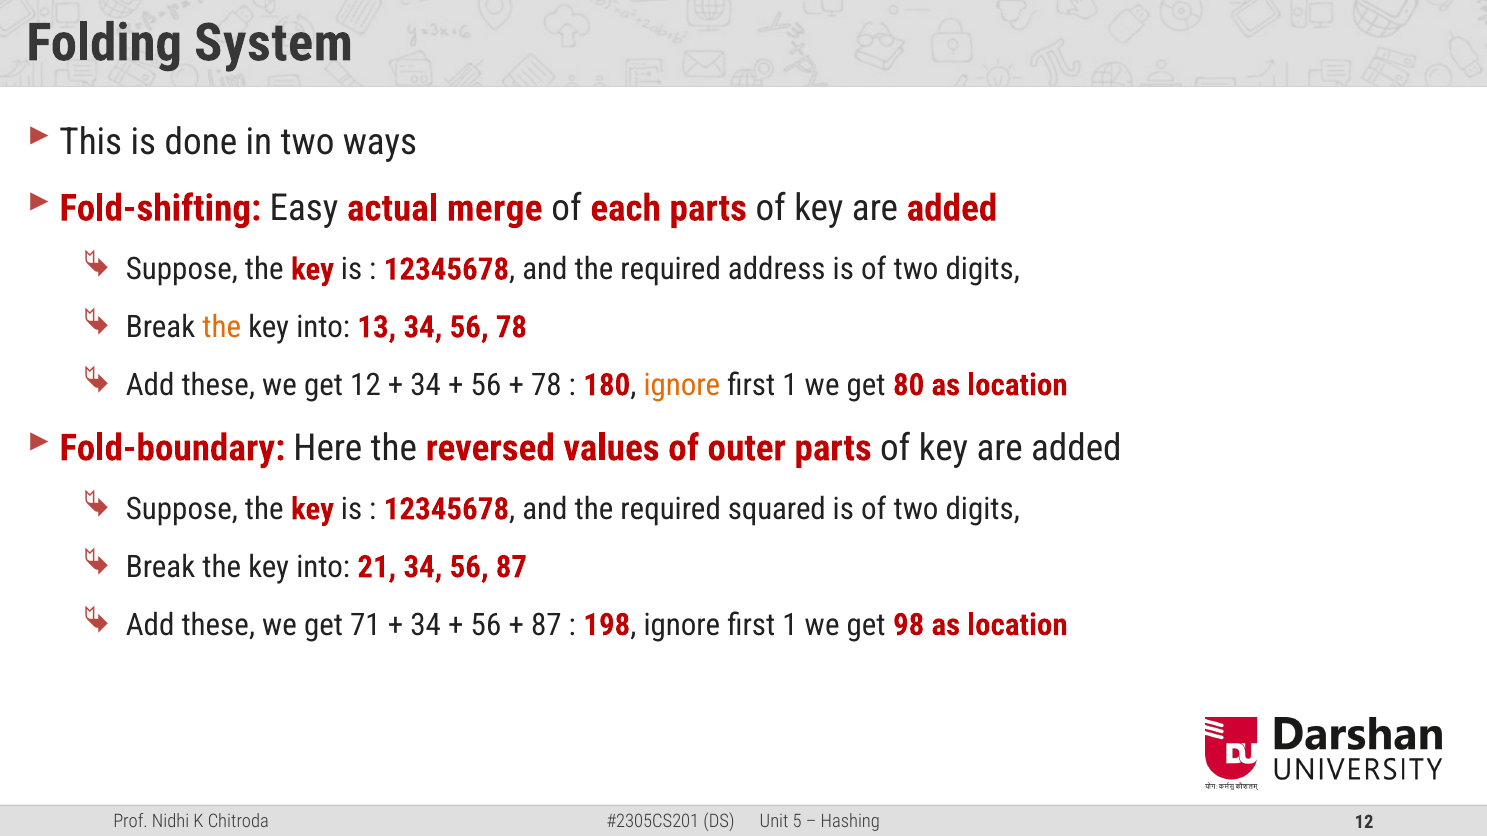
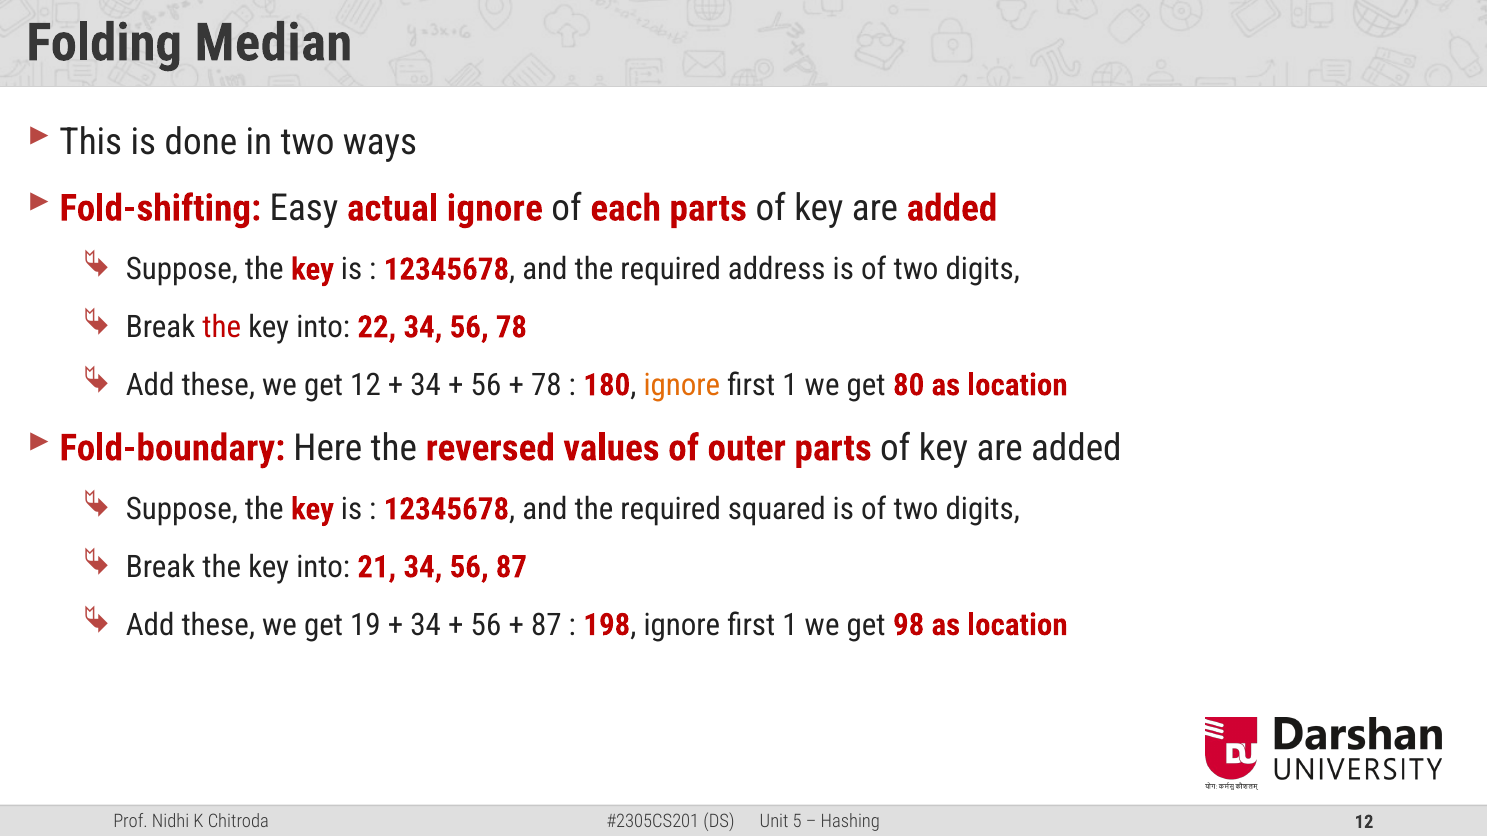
System: System -> Median
actual merge: merge -> ignore
the at (222, 327) colour: orange -> red
13: 13 -> 22
71: 71 -> 19
